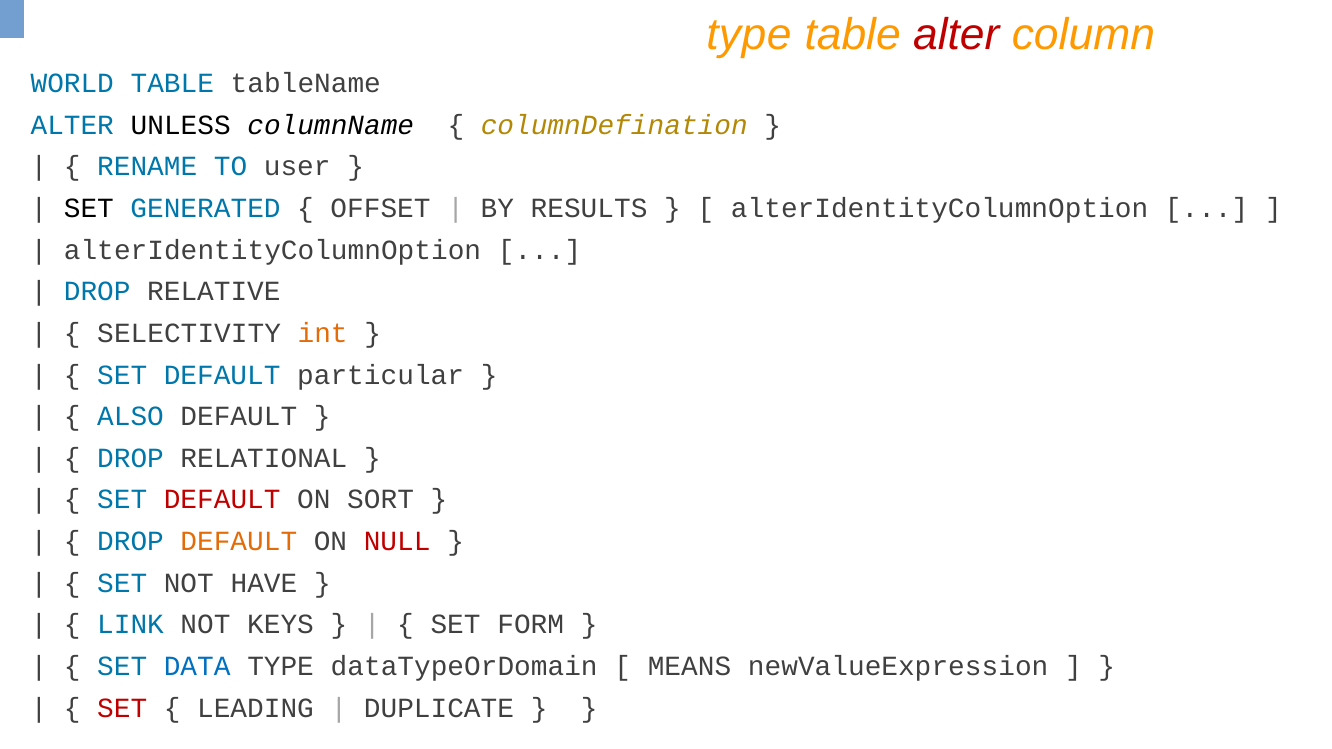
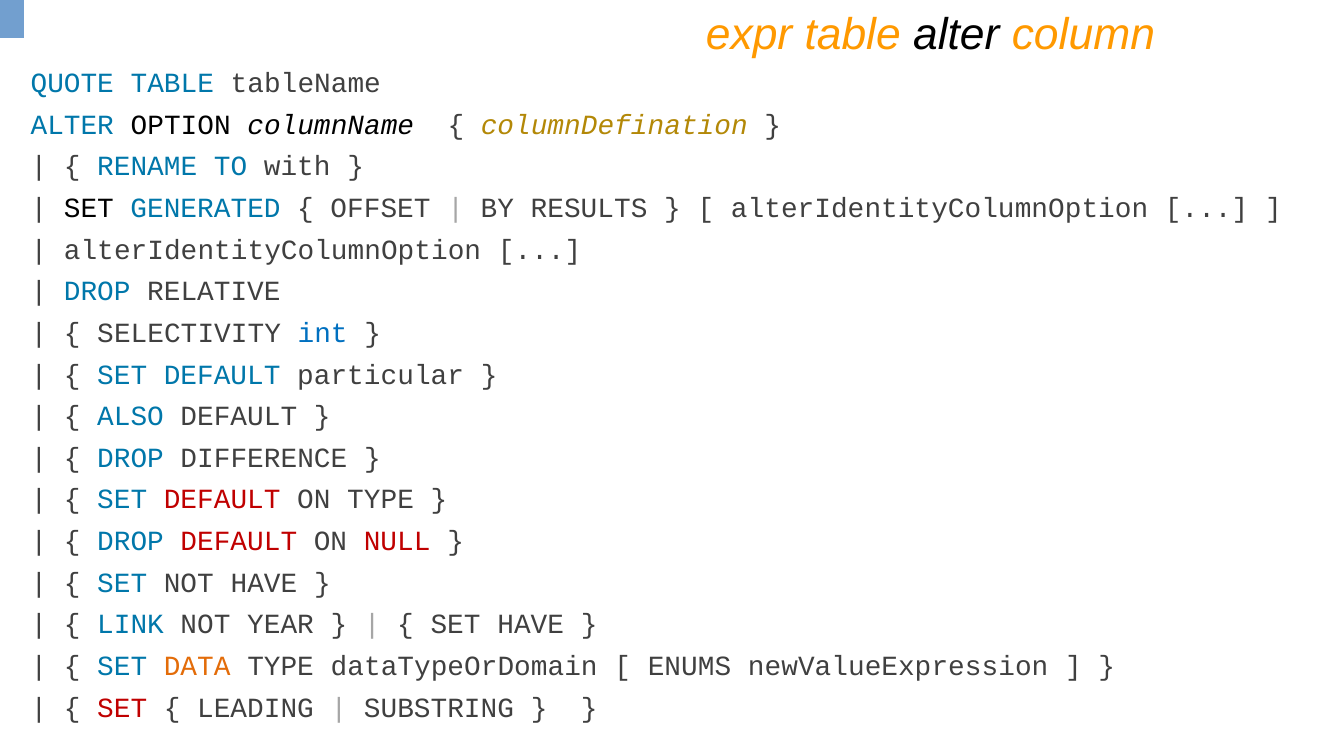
type at (749, 35): type -> expr
alter at (956, 35) colour: red -> black
WORLD: WORLD -> QUOTE
UNLESS: UNLESS -> OPTION
user: user -> with
int colour: orange -> blue
RELATIONAL: RELATIONAL -> DIFFERENCE
ON SORT: SORT -> TYPE
DEFAULT at (239, 542) colour: orange -> red
KEYS: KEYS -> YEAR
SET FORM: FORM -> HAVE
DATA colour: blue -> orange
MEANS: MEANS -> ENUMS
DUPLICATE: DUPLICATE -> SUBSTRING
